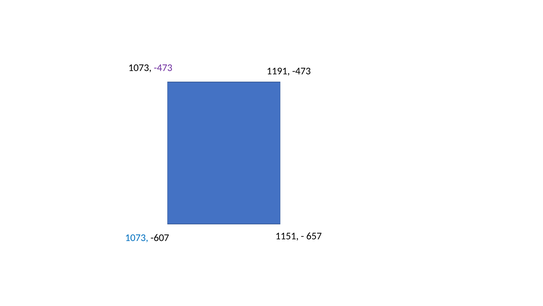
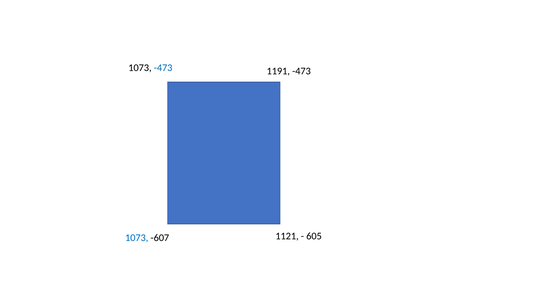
-473 at (163, 68) colour: purple -> blue
1151: 1151 -> 1121
657: 657 -> 605
